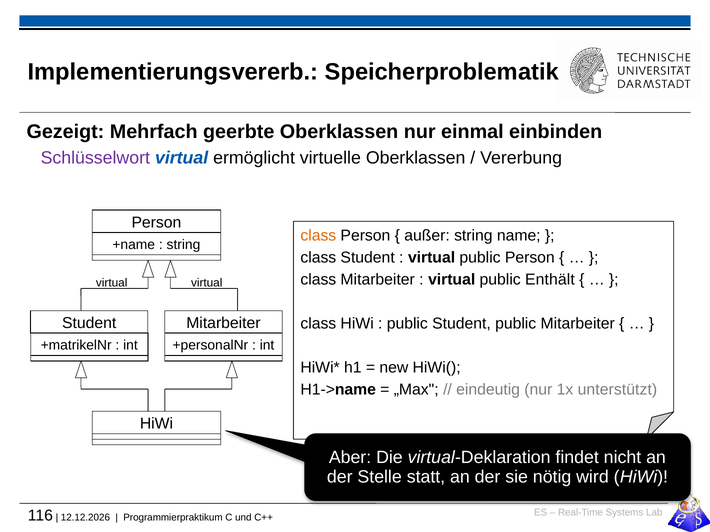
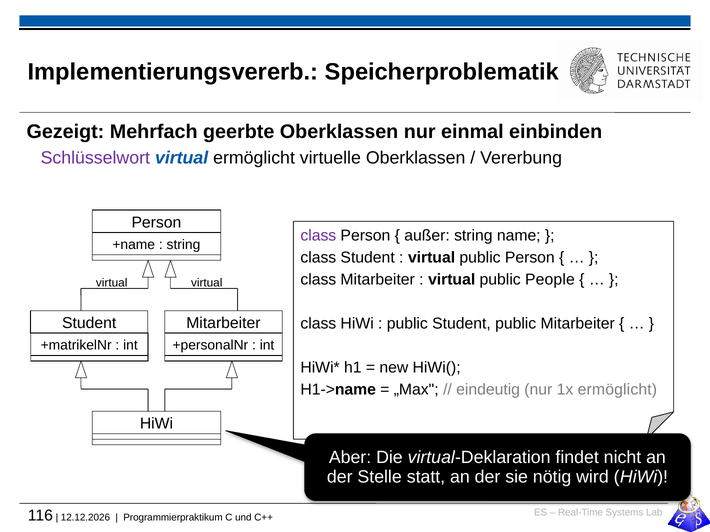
class at (318, 236) colour: orange -> purple
Enthält: Enthält -> People
1x unterstützt: unterstützt -> ermöglicht
